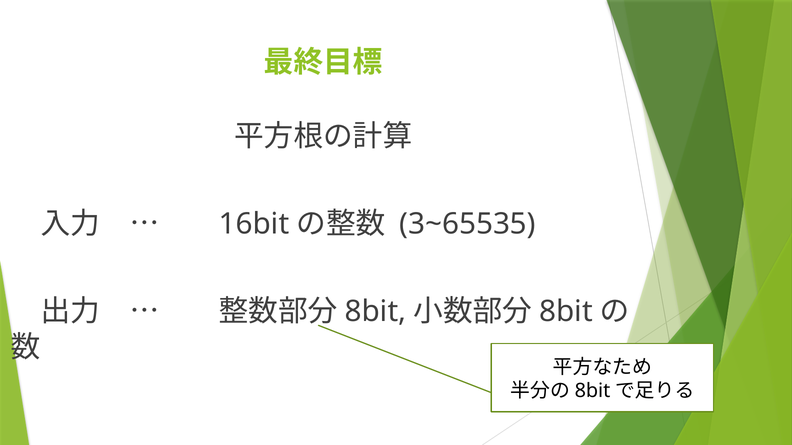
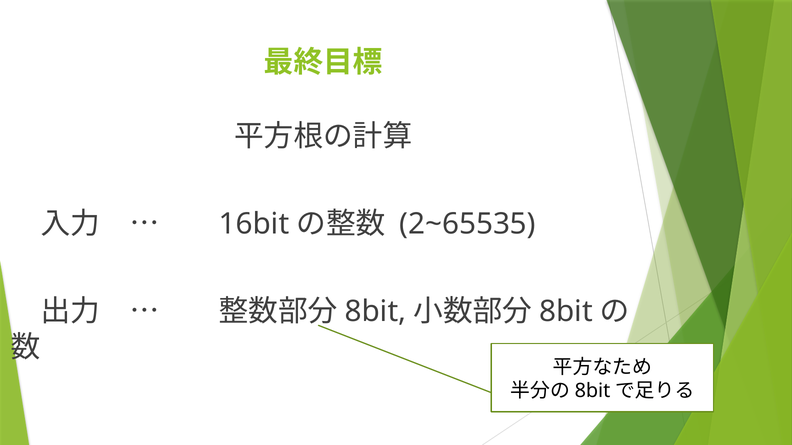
3~65535: 3~65535 -> 2~65535
